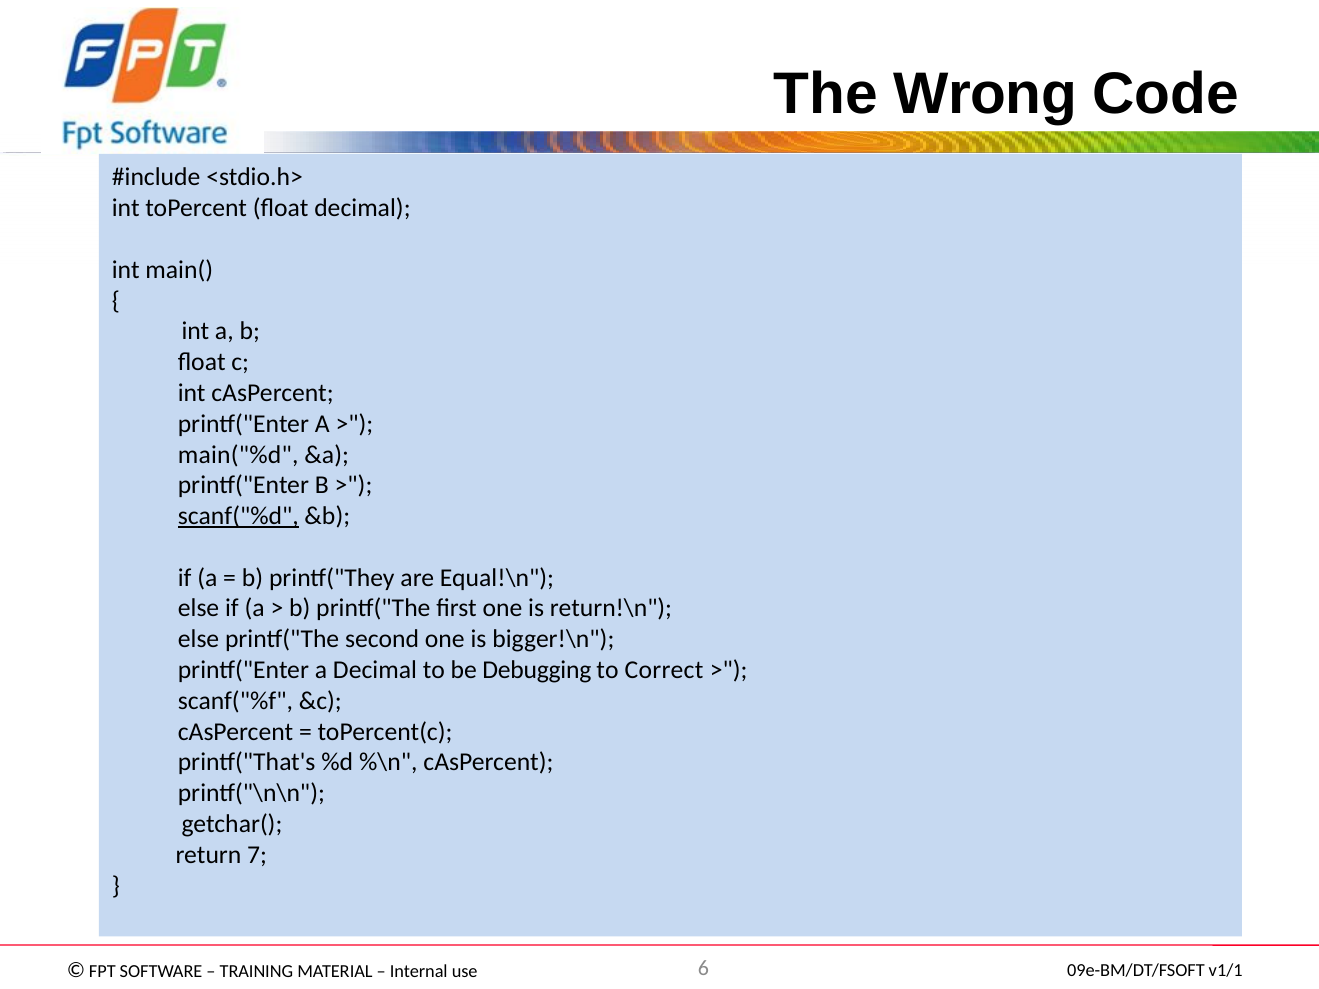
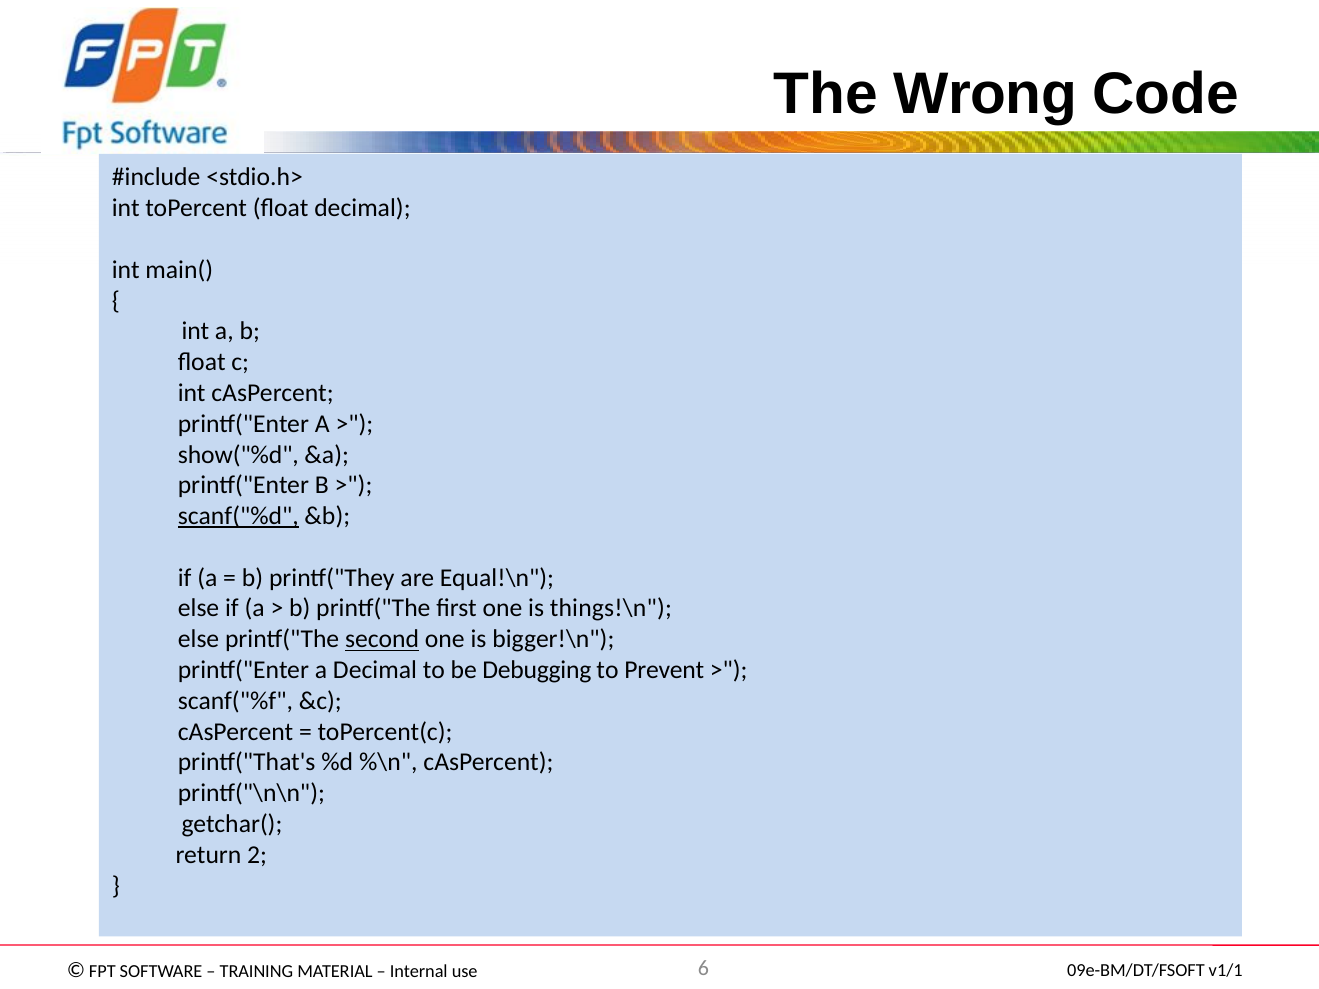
main("%d: main("%d -> show("%d
return!\n: return!\n -> things!\n
second underline: none -> present
Correct: Correct -> Prevent
7: 7 -> 2
